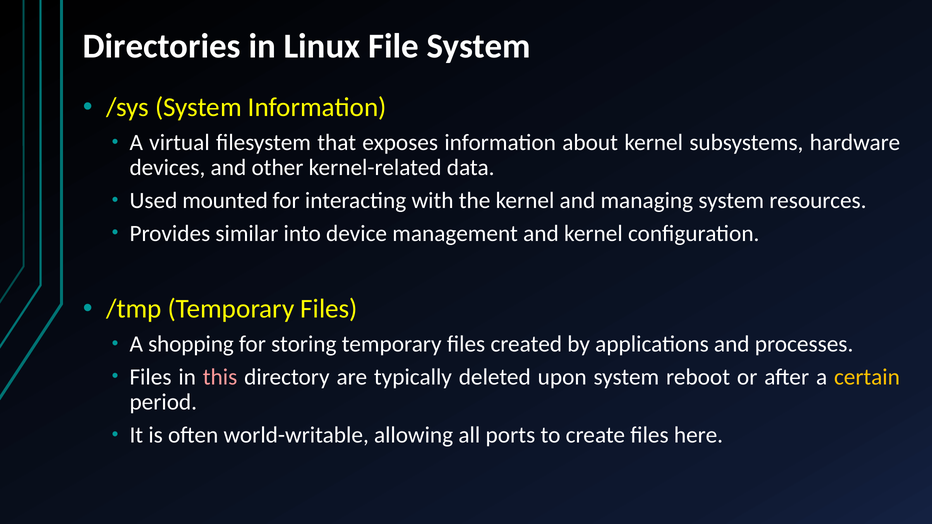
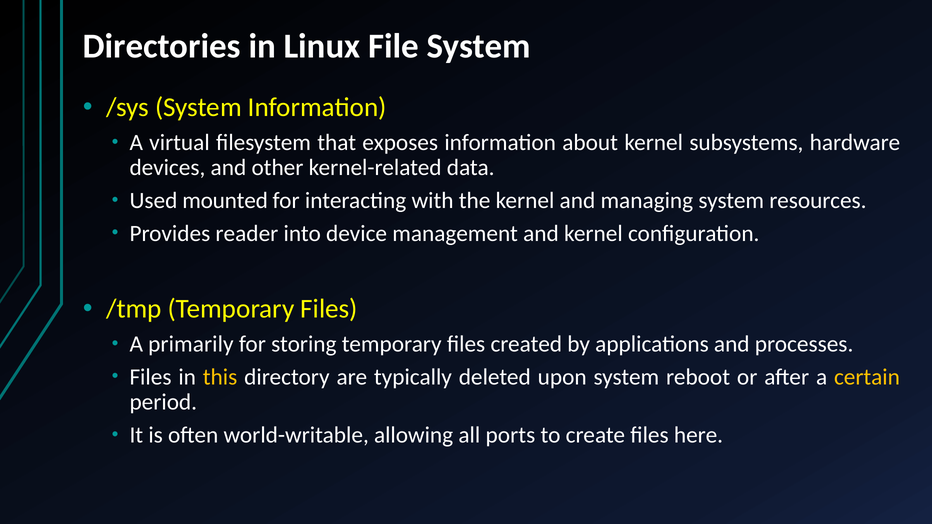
similar: similar -> reader
shopping: shopping -> primarily
this colour: pink -> yellow
